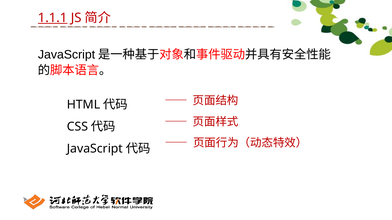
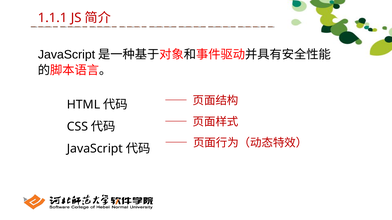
1.1.1 underline: present -> none
